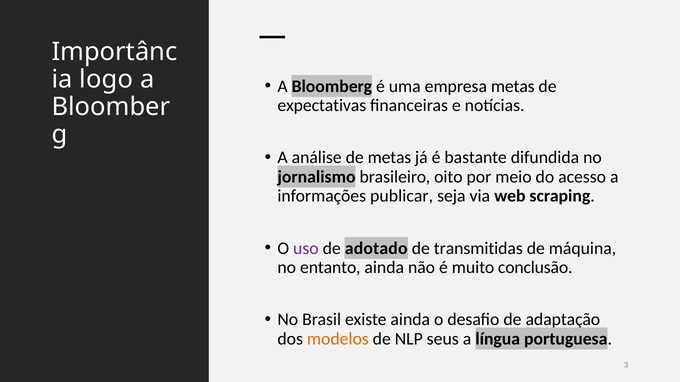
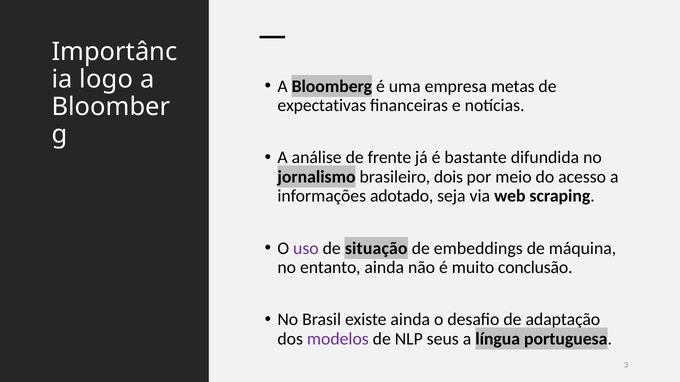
de metas: metas -> frente
oito: oito -> dois
publicar: publicar -> adotado
adotado: adotado -> situação
transmitidas: transmitidas -> embeddings
modelos colour: orange -> purple
